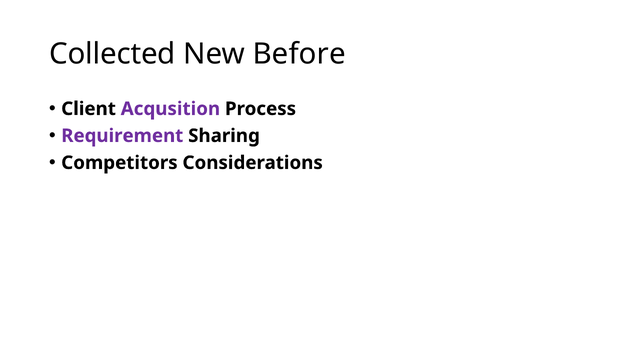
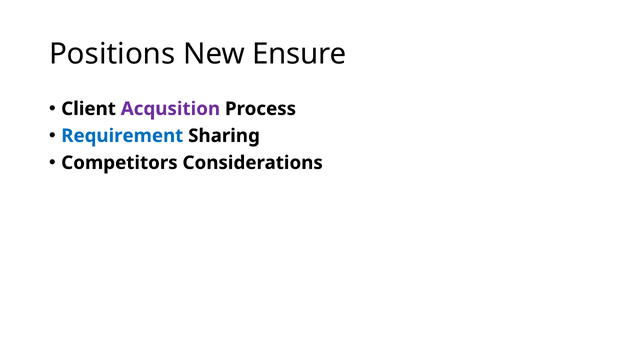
Collected: Collected -> Positions
Before: Before -> Ensure
Requirement colour: purple -> blue
